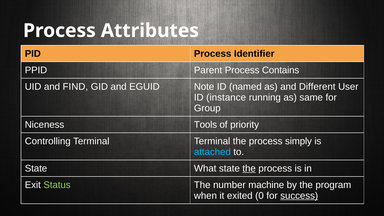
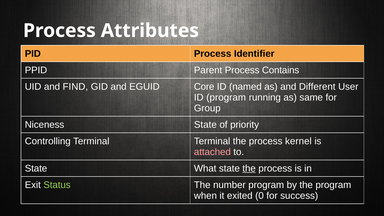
Note: Note -> Core
ID instance: instance -> program
Niceness Tools: Tools -> State
simply: simply -> kernel
attached colour: light blue -> pink
number machine: machine -> program
success underline: present -> none
